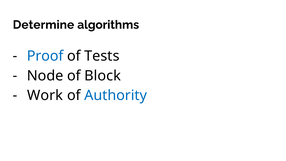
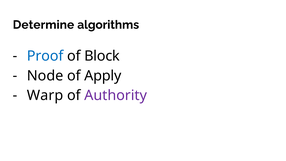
Tests: Tests -> Block
Block: Block -> Apply
Work: Work -> Warp
Authority colour: blue -> purple
